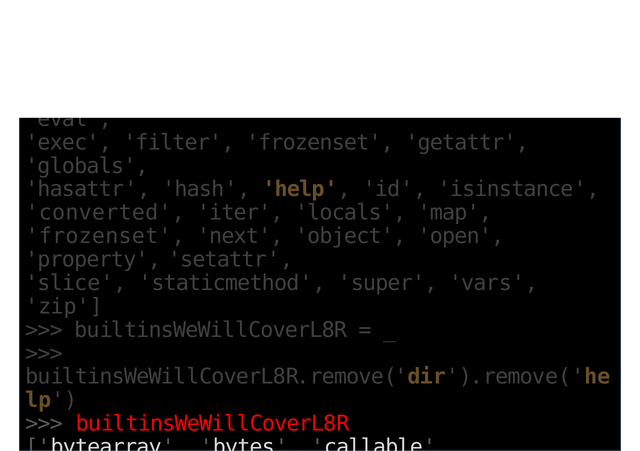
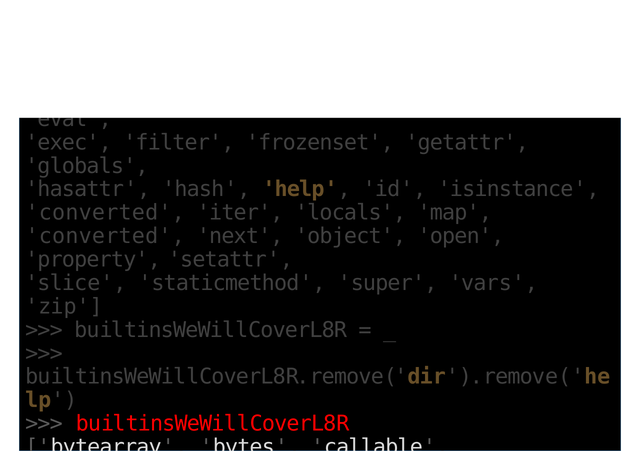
frozenset at (105, 236): frozenset -> converted
